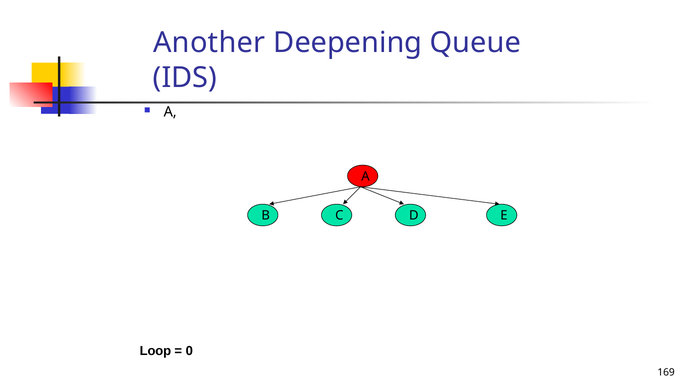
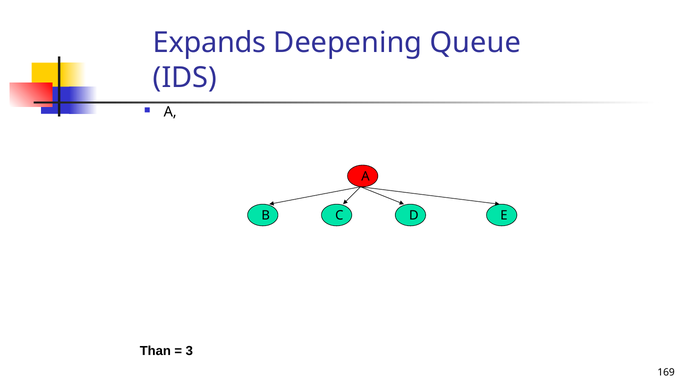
Another: Another -> Expands
Loop: Loop -> Than
0: 0 -> 3
